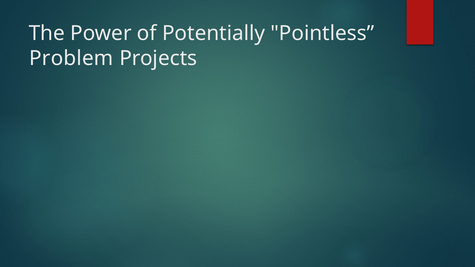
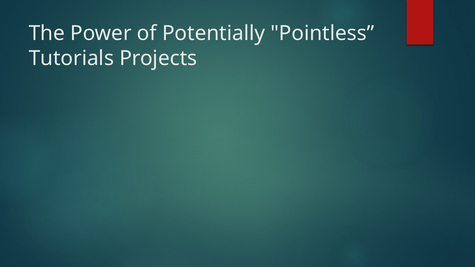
Problem: Problem -> Tutorials
